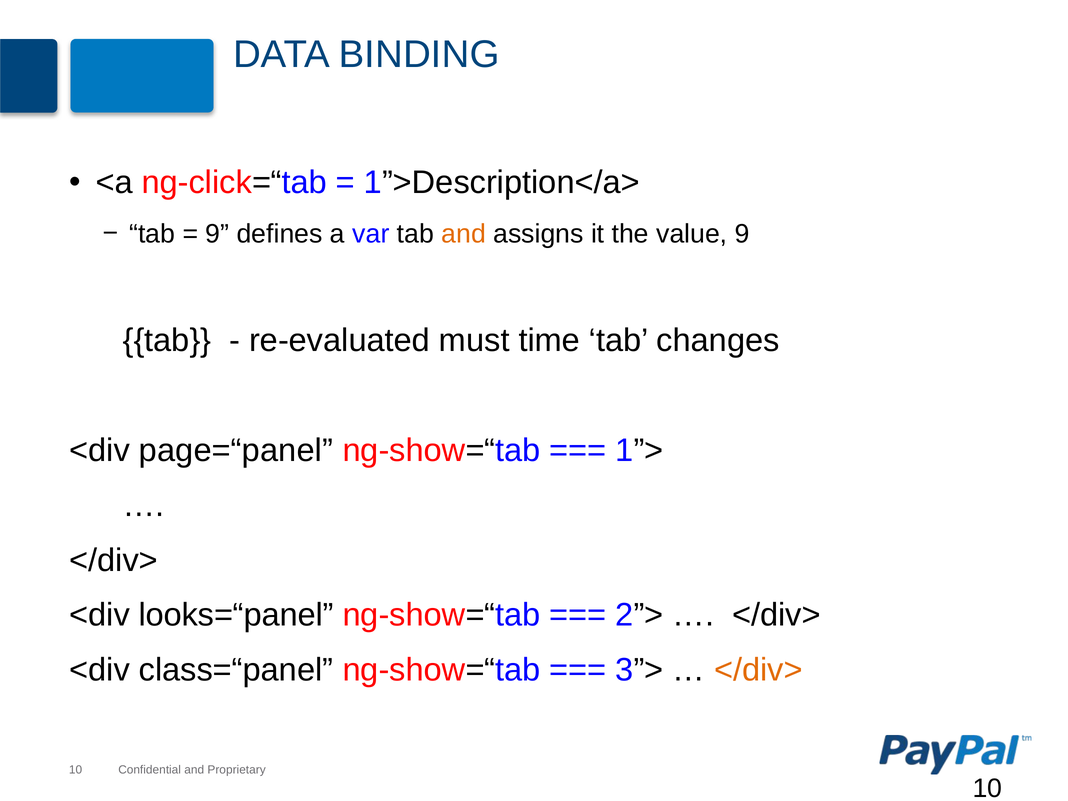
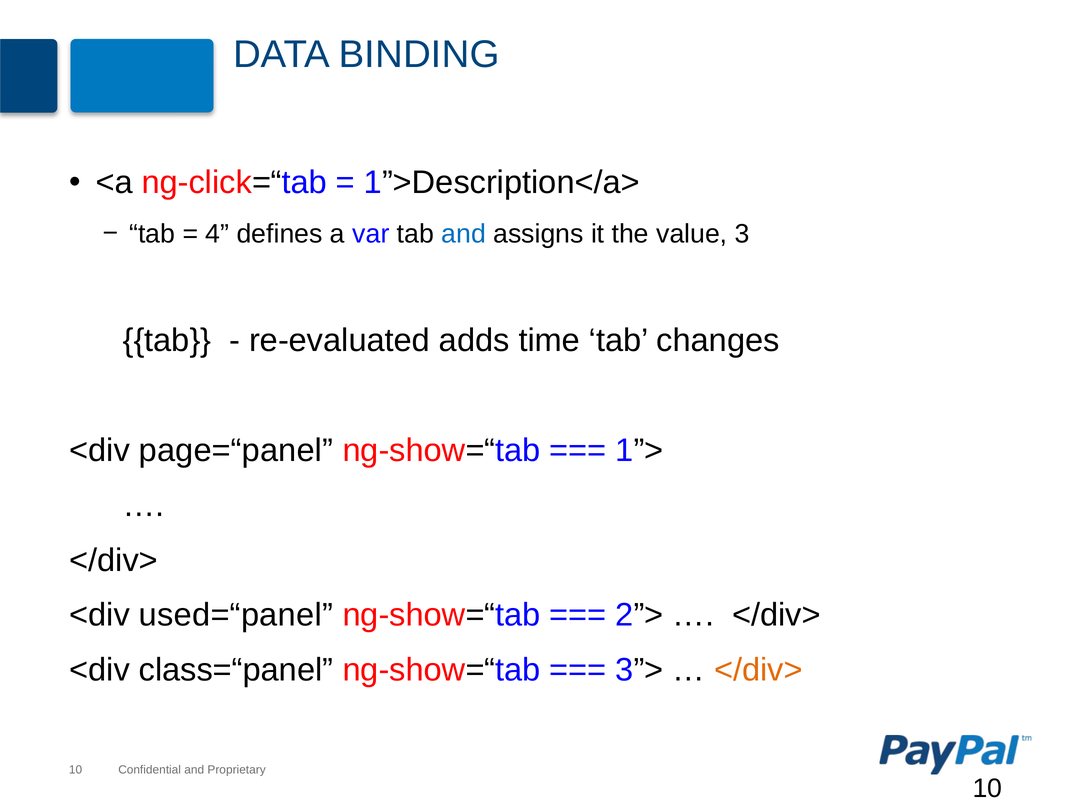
9 at (217, 234): 9 -> 4
and at (464, 234) colour: orange -> blue
value 9: 9 -> 3
must: must -> adds
looks=“panel: looks=“panel -> used=“panel
